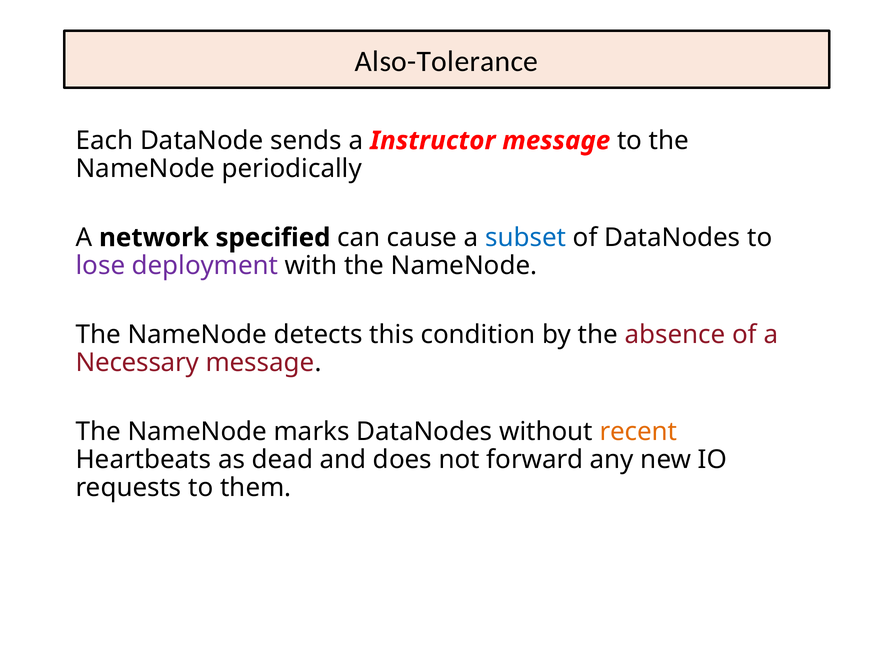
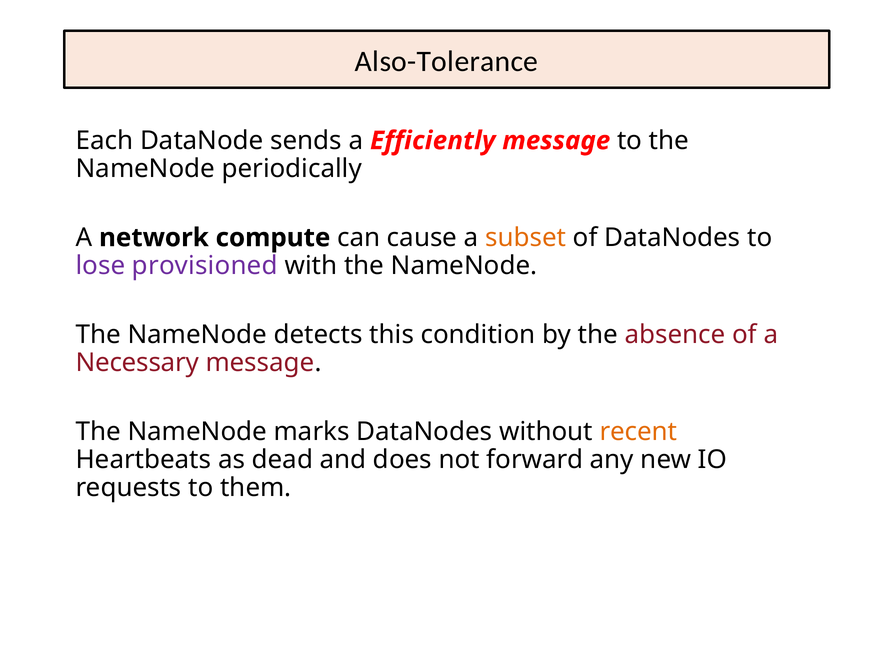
Instructor: Instructor -> Efficiently
specified: specified -> compute
subset colour: blue -> orange
deployment: deployment -> provisioned
